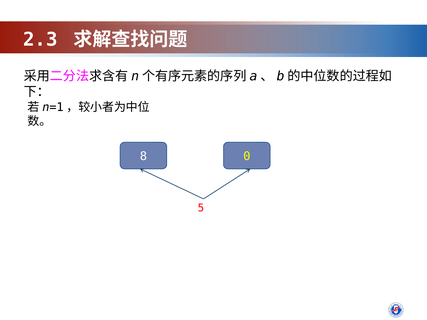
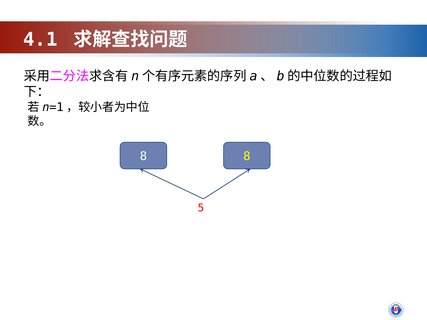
2.3: 2.3 -> 4.1
8 0: 0 -> 8
